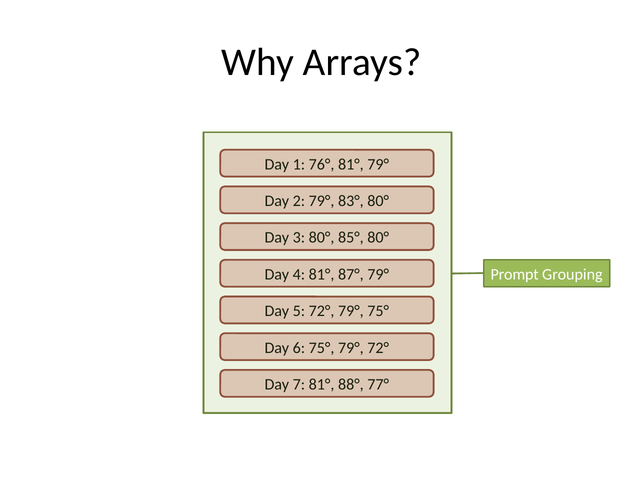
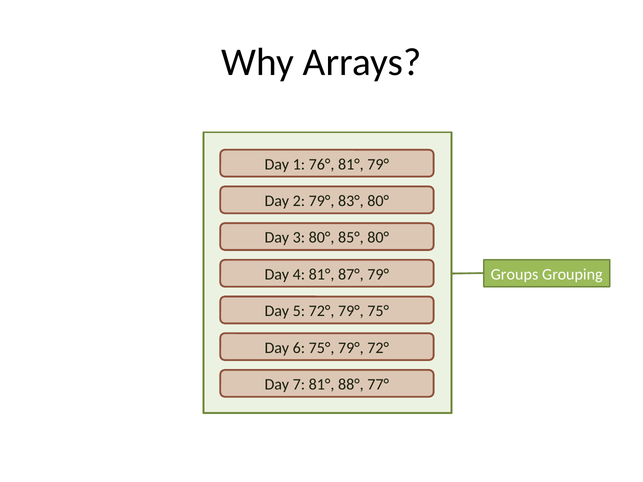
Prompt: Prompt -> Groups
